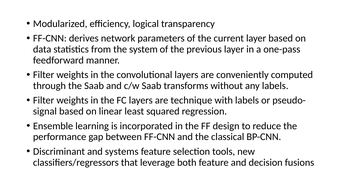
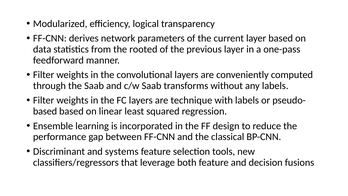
system: system -> rooted
signal at (45, 111): signal -> based
